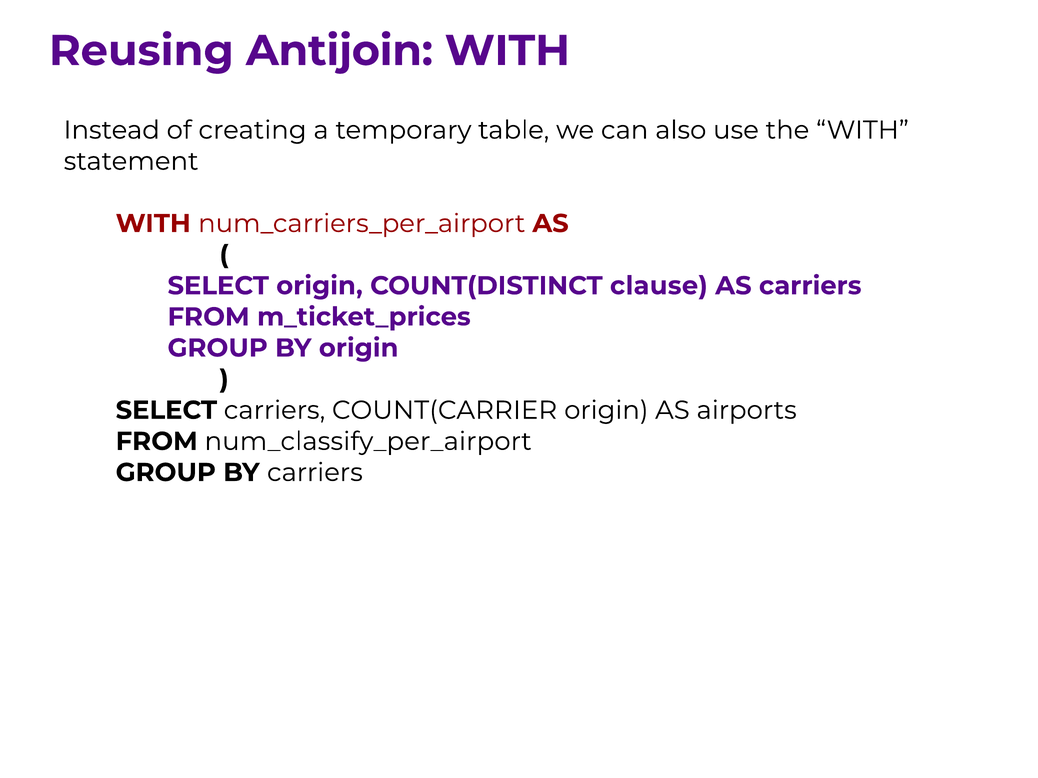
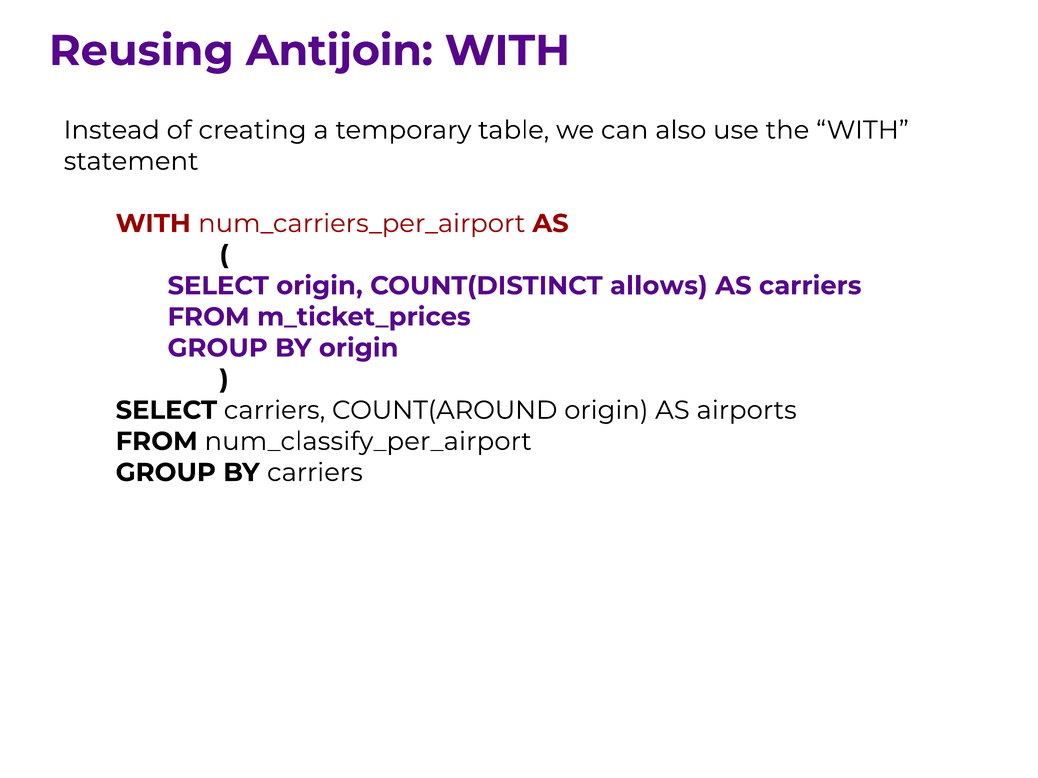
clause: clause -> allows
COUNT(CARRIER: COUNT(CARRIER -> COUNT(AROUND
